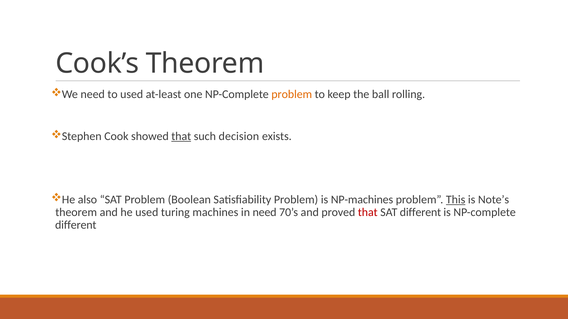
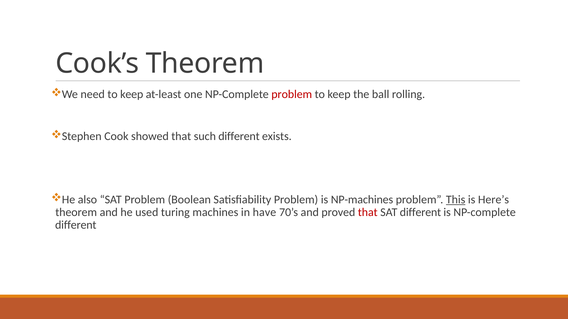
need to used: used -> keep
problem at (292, 94) colour: orange -> red
that at (181, 137) underline: present -> none
such decision: decision -> different
Note’s: Note’s -> Here’s
in need: need -> have
